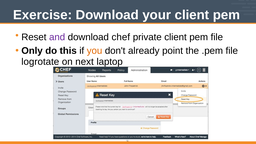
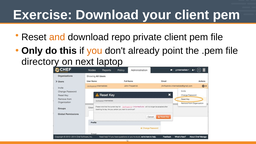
and colour: purple -> orange
chef: chef -> repo
logrotate: logrotate -> directory
